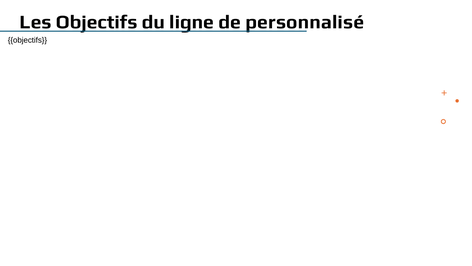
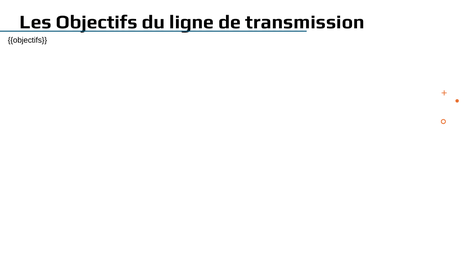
personnalisé: personnalisé -> transmission
